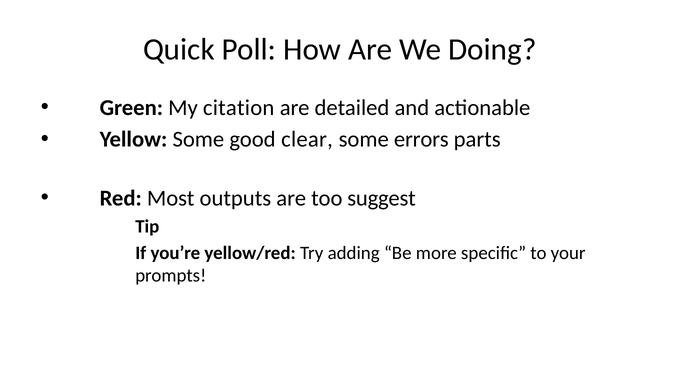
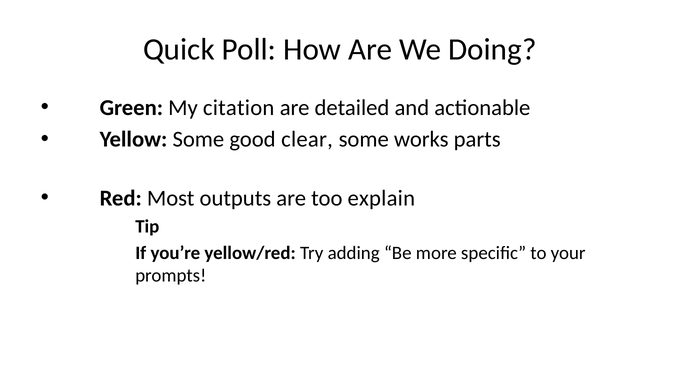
errors: errors -> works
suggest: suggest -> explain
